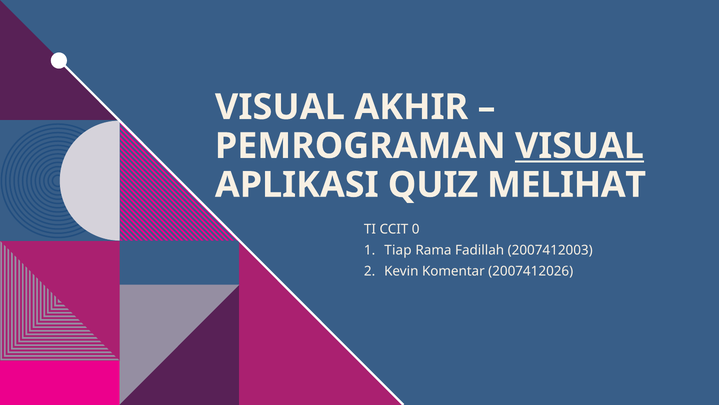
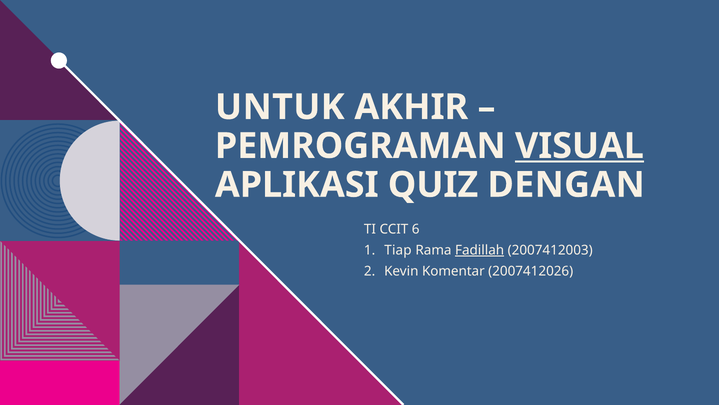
VISUAL at (280, 107): VISUAL -> UNTUK
MELIHAT: MELIHAT -> DENGAN
0: 0 -> 6
Fadillah underline: none -> present
